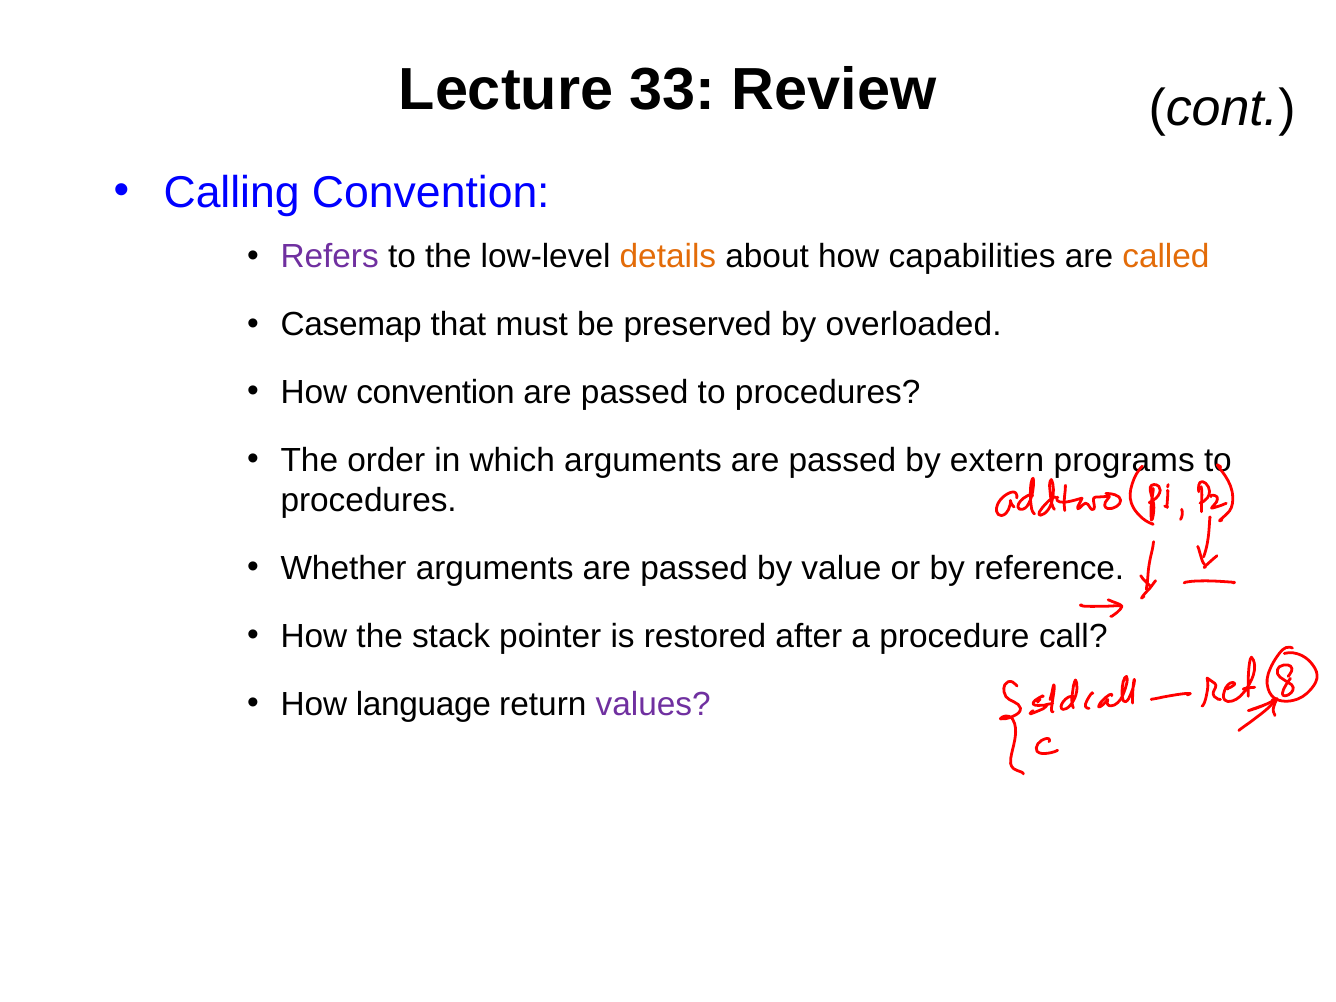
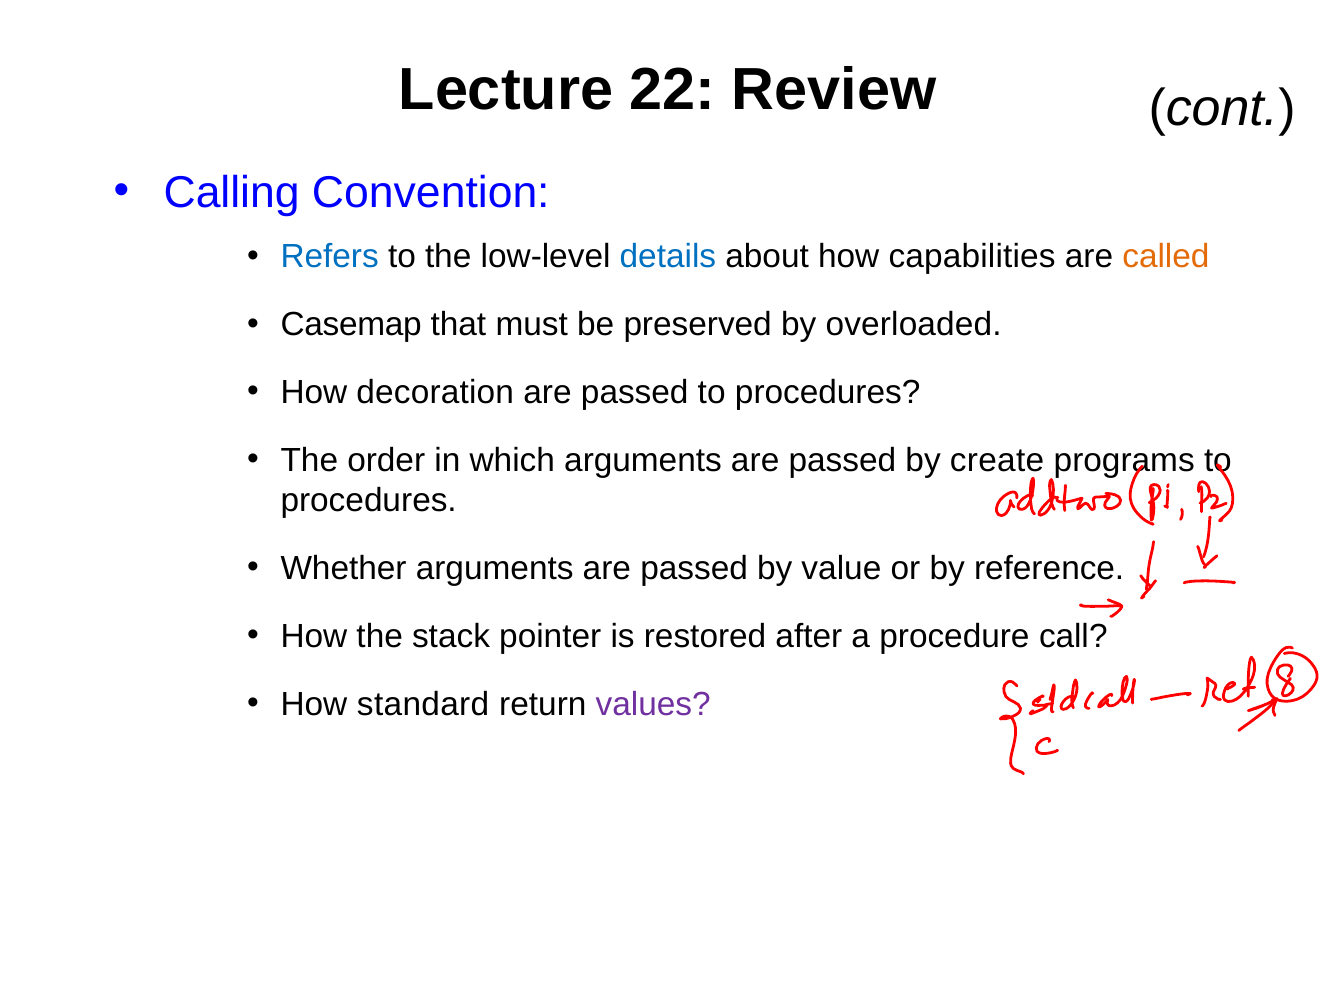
33: 33 -> 22
Refers colour: purple -> blue
details colour: orange -> blue
How convention: convention -> decoration
extern: extern -> create
language: language -> standard
